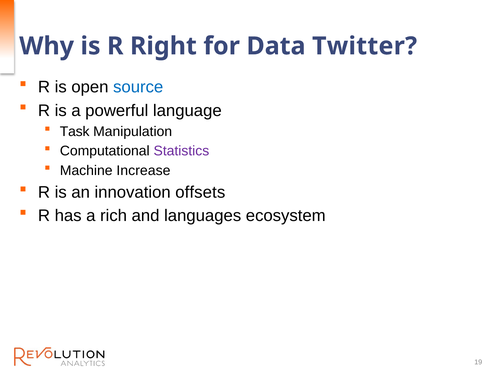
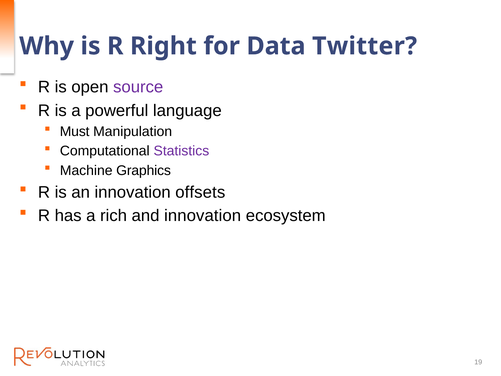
source colour: blue -> purple
Task: Task -> Must
Increase: Increase -> Graphics
and languages: languages -> innovation
